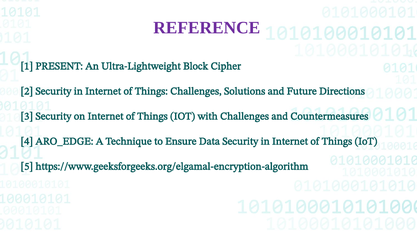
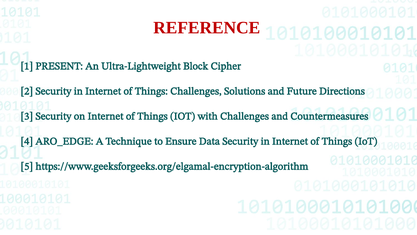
REFERENCE colour: purple -> red
